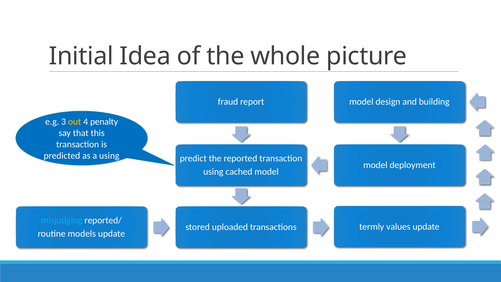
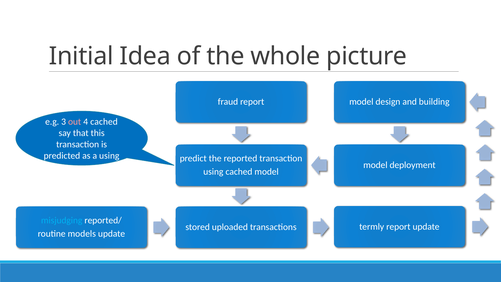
out colour: yellow -> pink
4 penalty: penalty -> cached
termly values: values -> report
